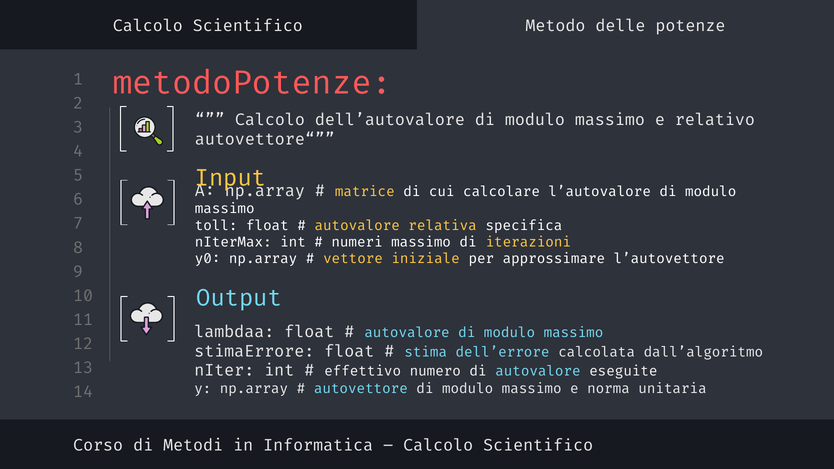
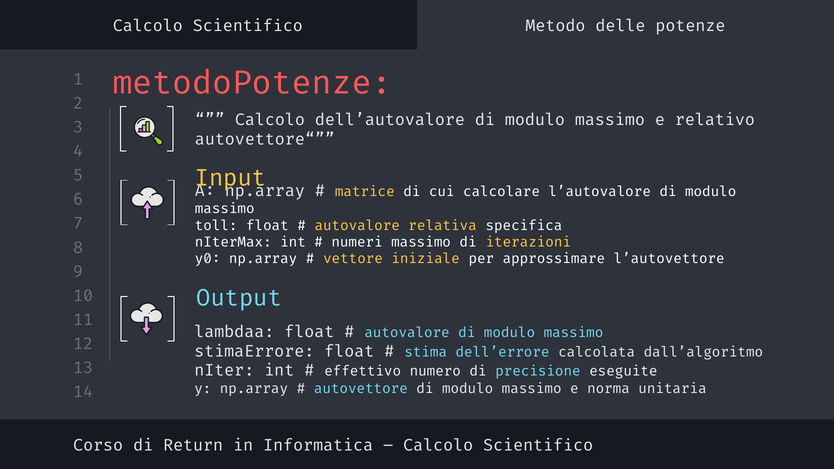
di autovalore: autovalore -> precisione
Metodi: Metodi -> Return
